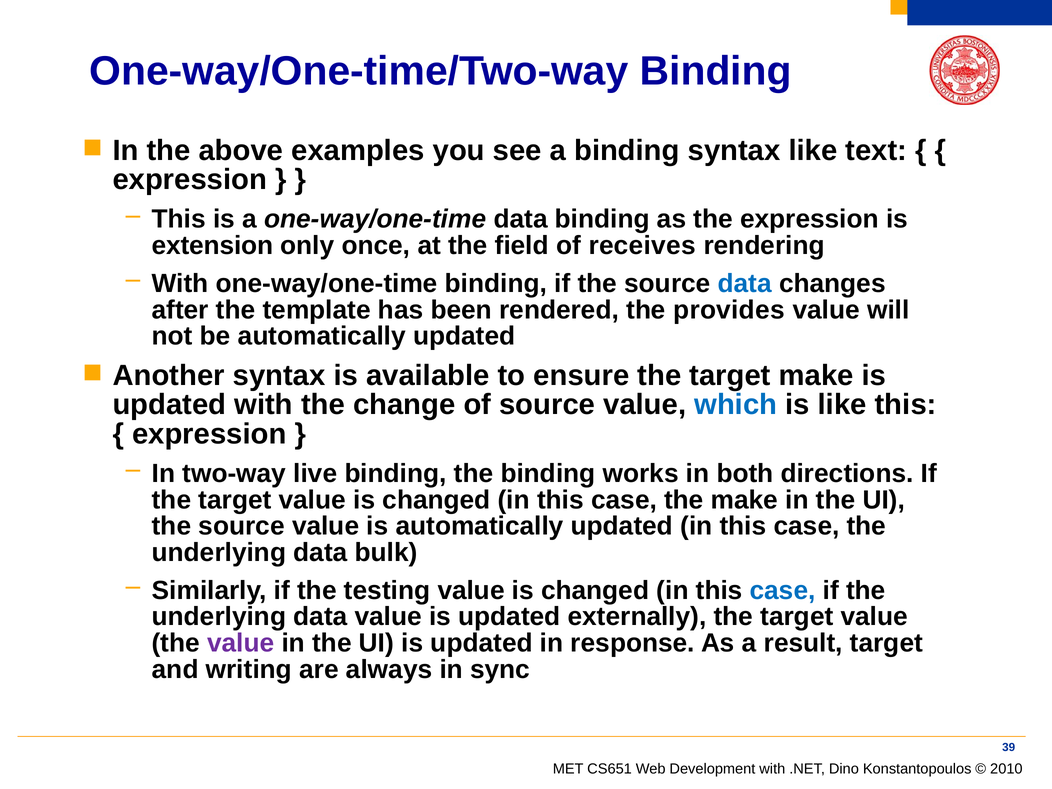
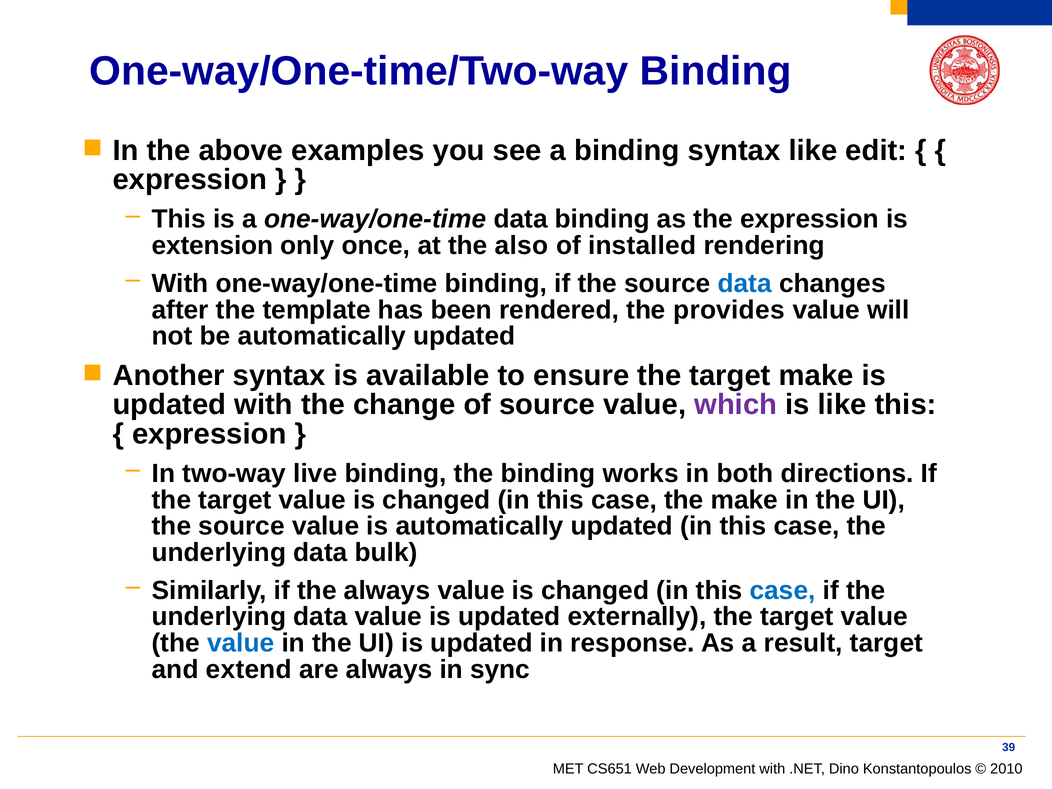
text: text -> edit
field: field -> also
receives: receives -> installed
which colour: blue -> purple
the testing: testing -> always
value at (241, 643) colour: purple -> blue
writing: writing -> extend
